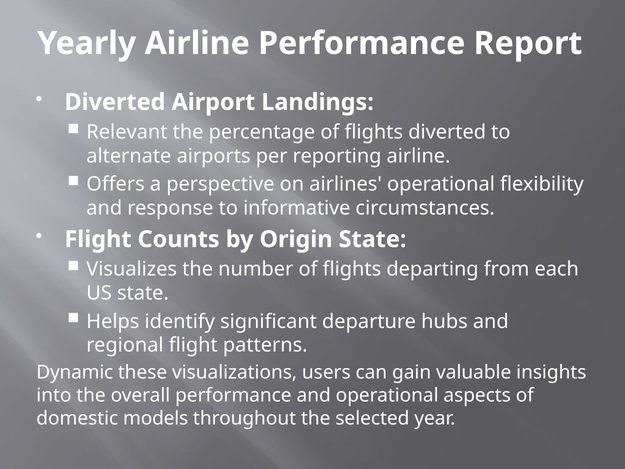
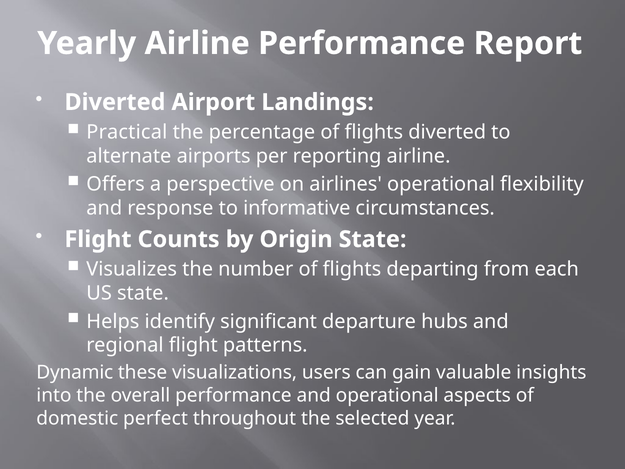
Relevant: Relevant -> Practical
models: models -> perfect
